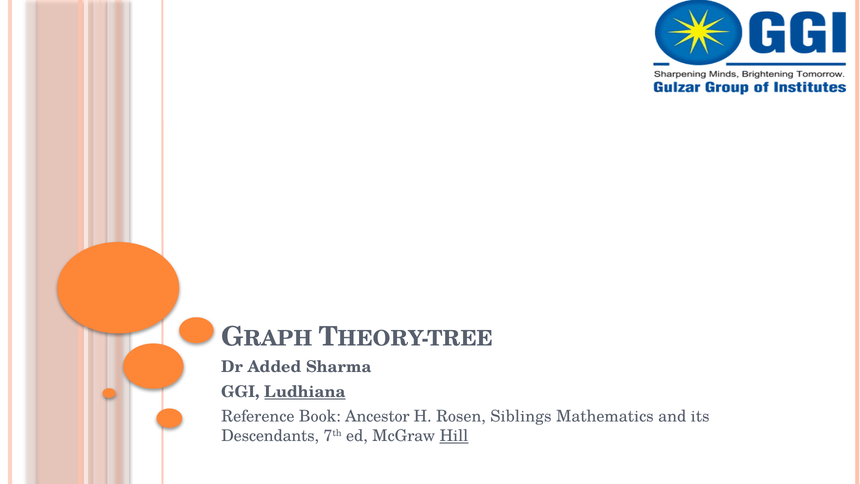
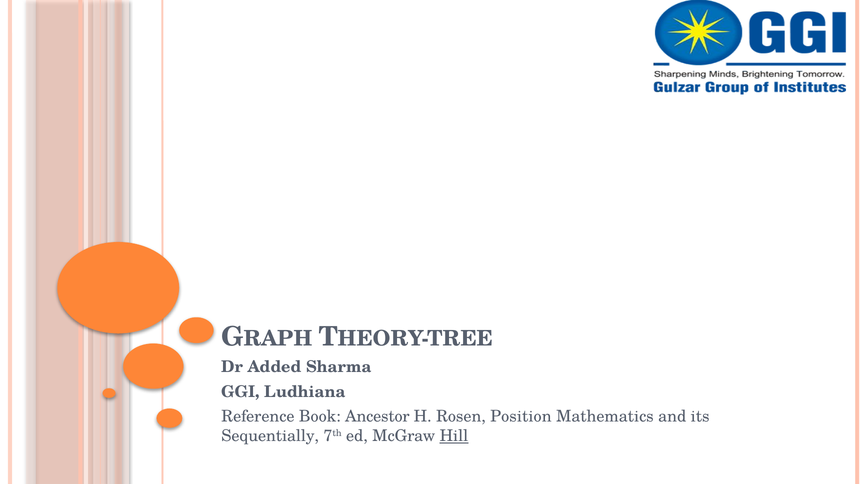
Ludhiana underline: present -> none
Siblings: Siblings -> Position
Descendants: Descendants -> Sequentially
